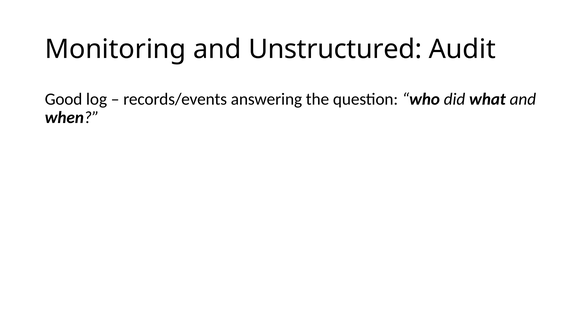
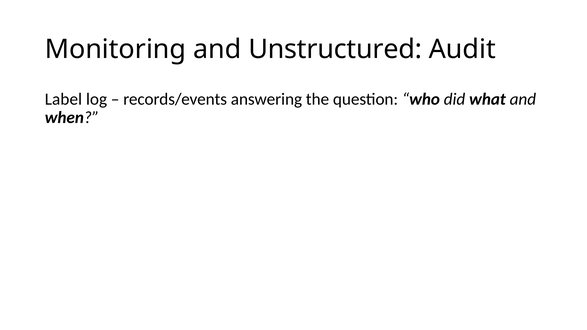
Good: Good -> Label
